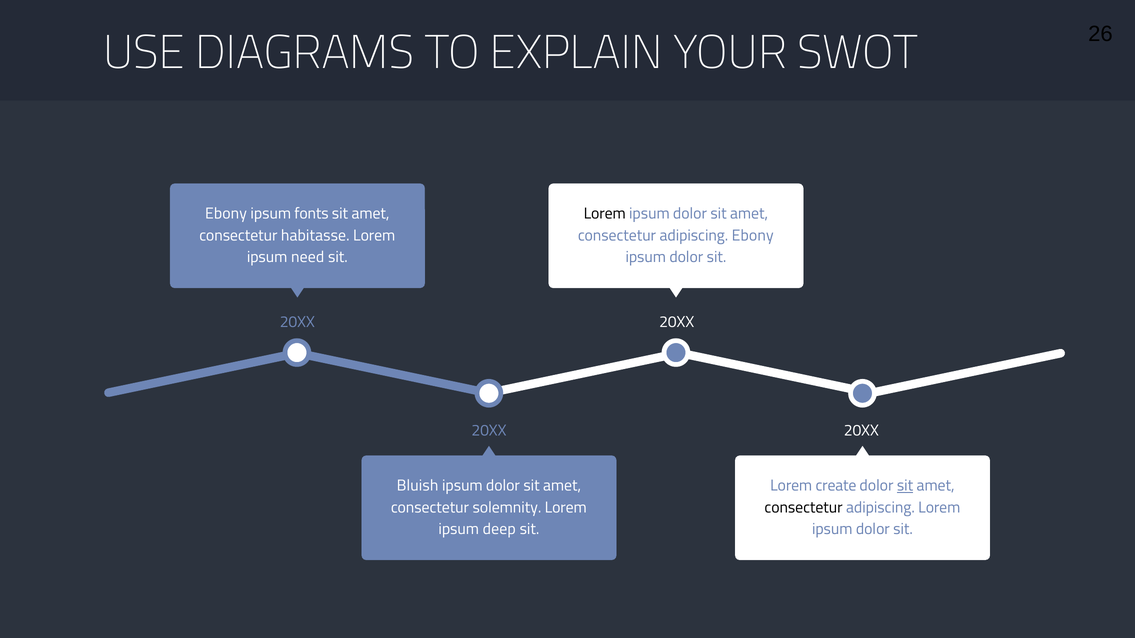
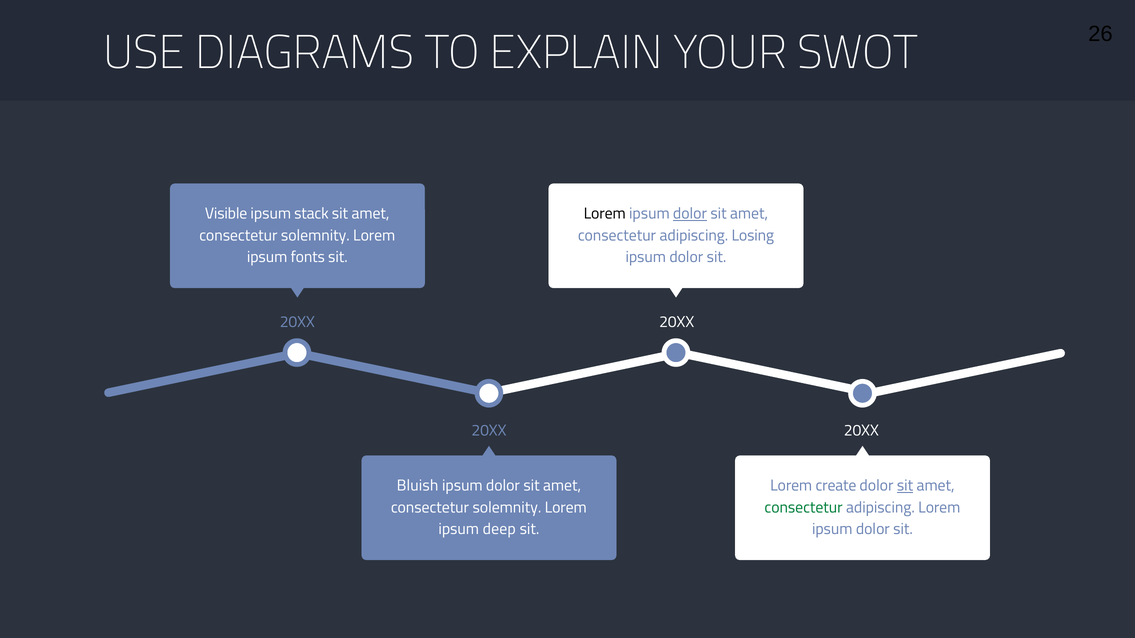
Ebony at (226, 214): Ebony -> Visible
fonts: fonts -> stack
dolor at (690, 214) underline: none -> present
habitasse at (315, 236): habitasse -> solemnity
adipiscing Ebony: Ebony -> Losing
need: need -> fonts
consectetur at (804, 508) colour: black -> green
